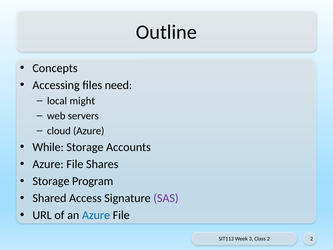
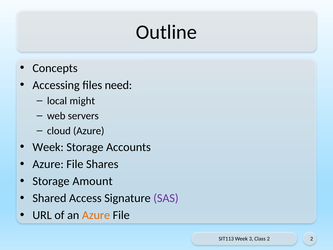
While at (48, 147): While -> Week
Program: Program -> Amount
Azure at (96, 215) colour: blue -> orange
